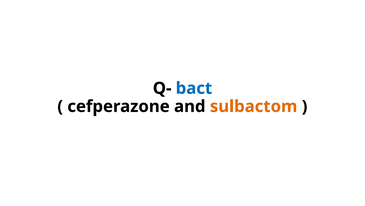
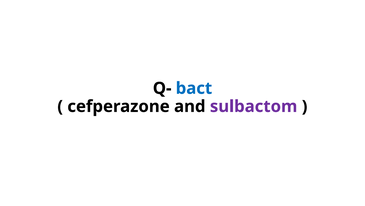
sulbactom colour: orange -> purple
